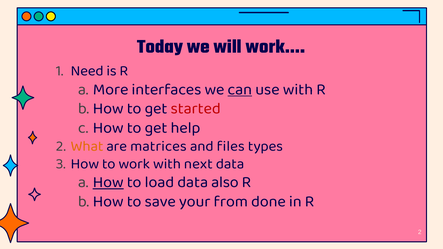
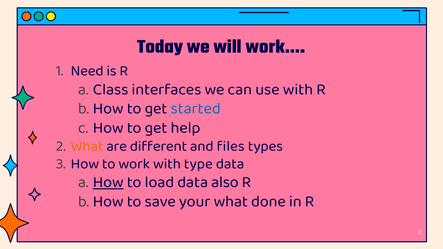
More: More -> Class
can underline: present -> none
started colour: red -> blue
matrices: matrices -> different
next: next -> type
your from: from -> what
